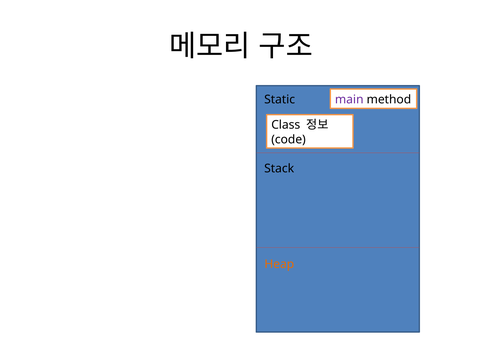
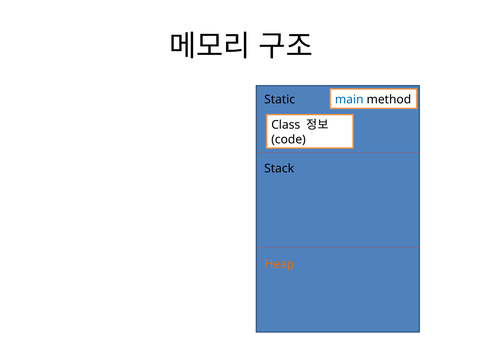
main colour: purple -> blue
